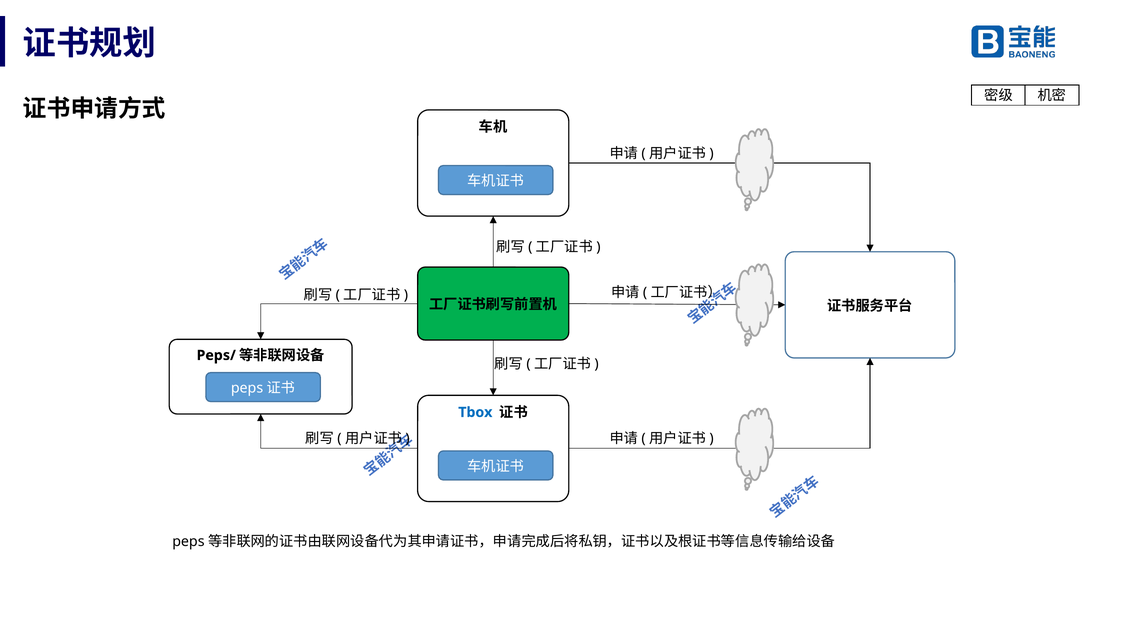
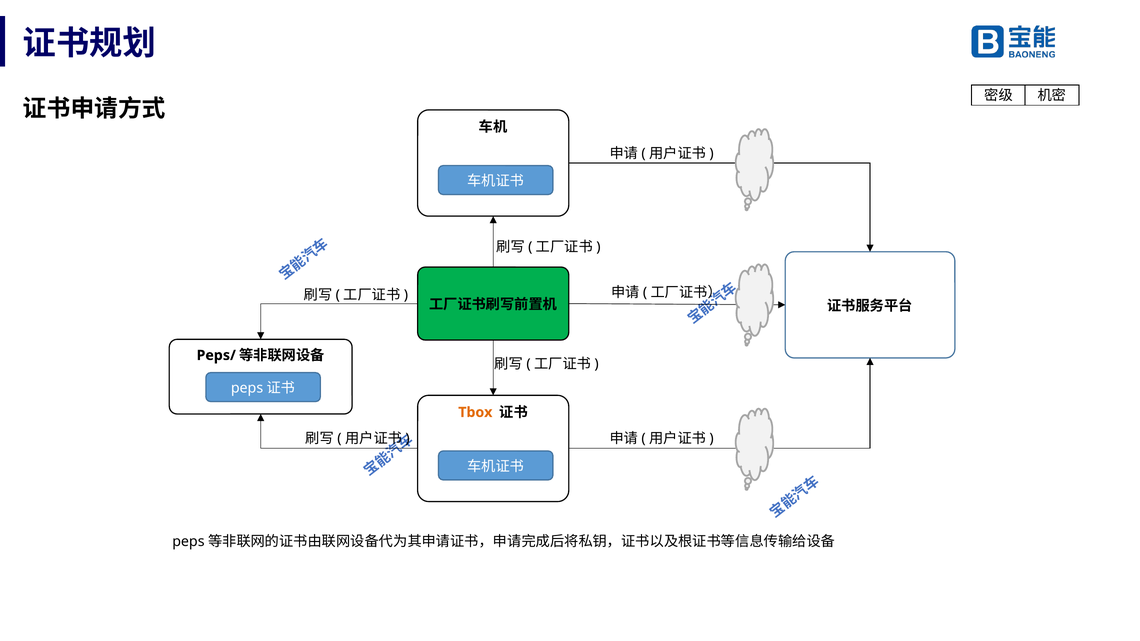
Tbox colour: blue -> orange
